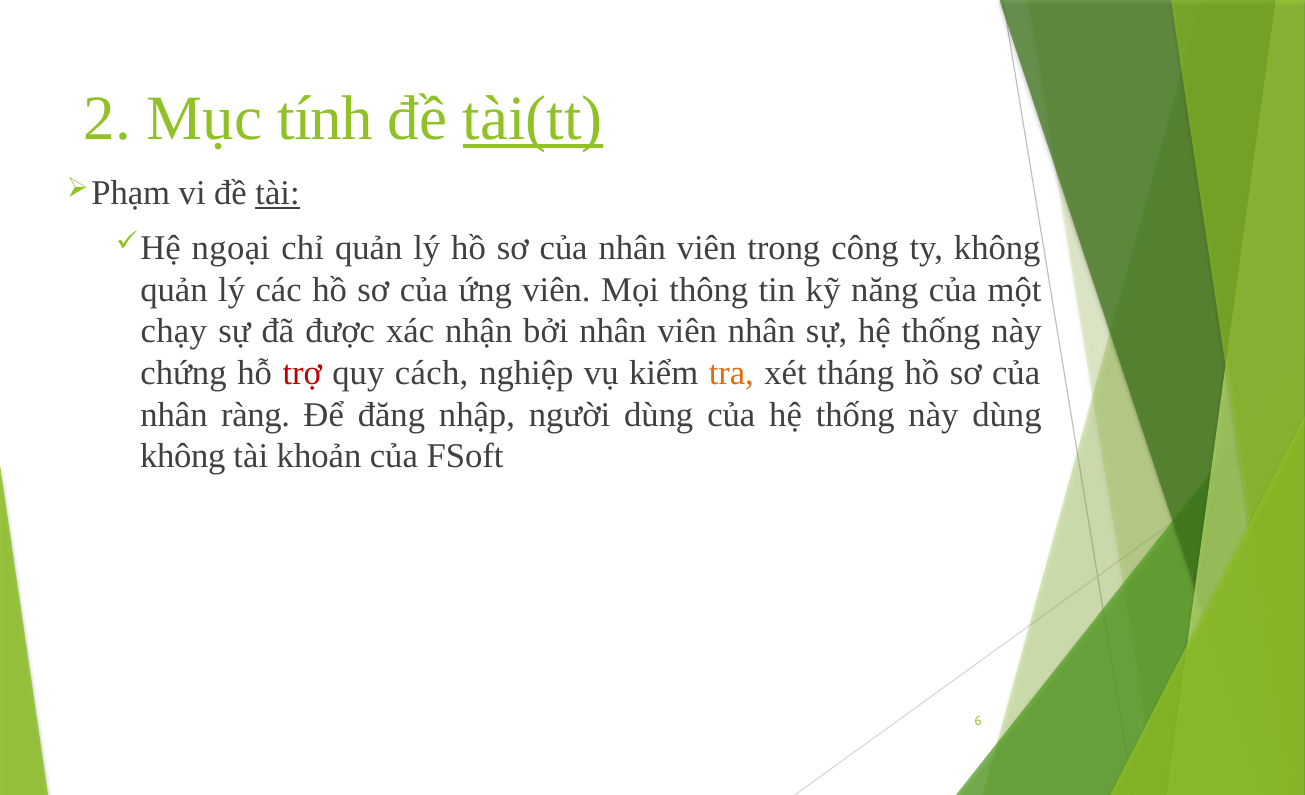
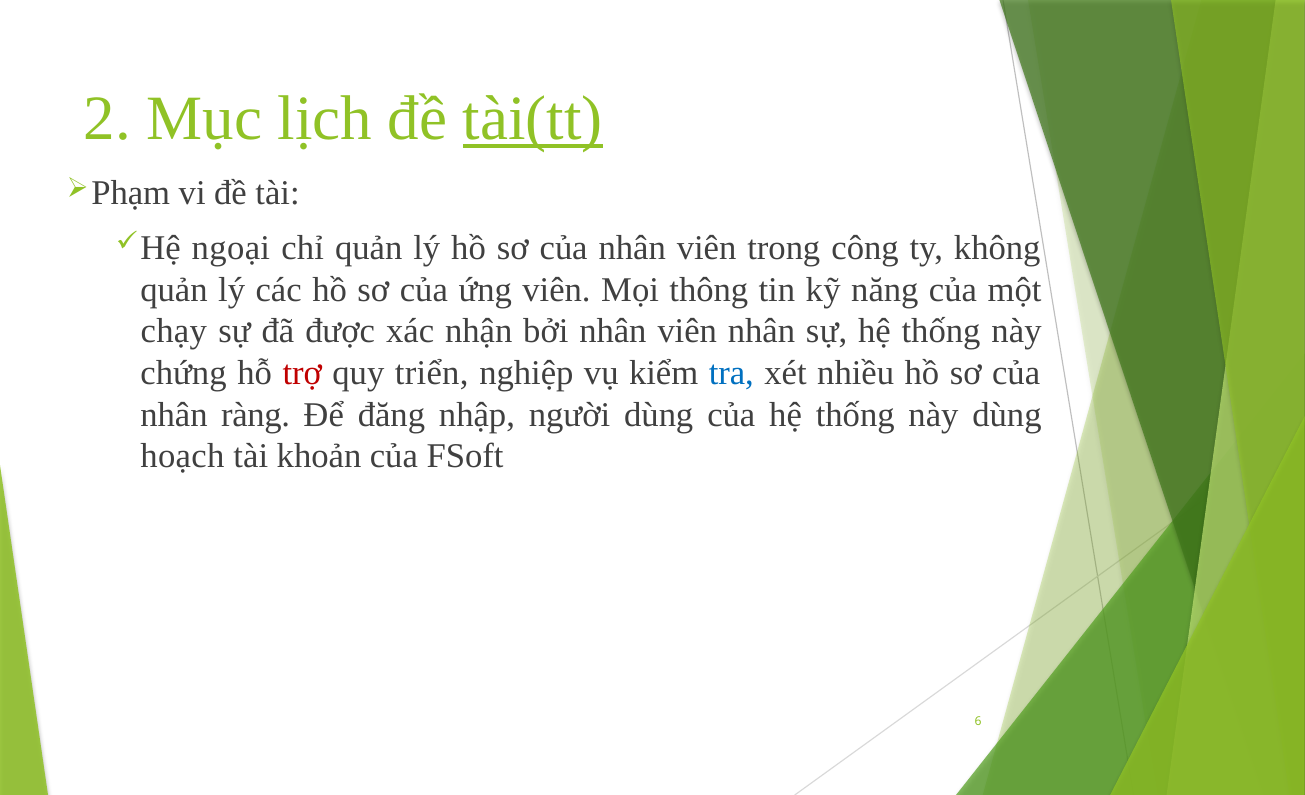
tính: tính -> lịch
tài at (278, 193) underline: present -> none
cách: cách -> triển
tra colour: orange -> blue
tháng: tháng -> nhiều
không at (183, 456): không -> hoạch
